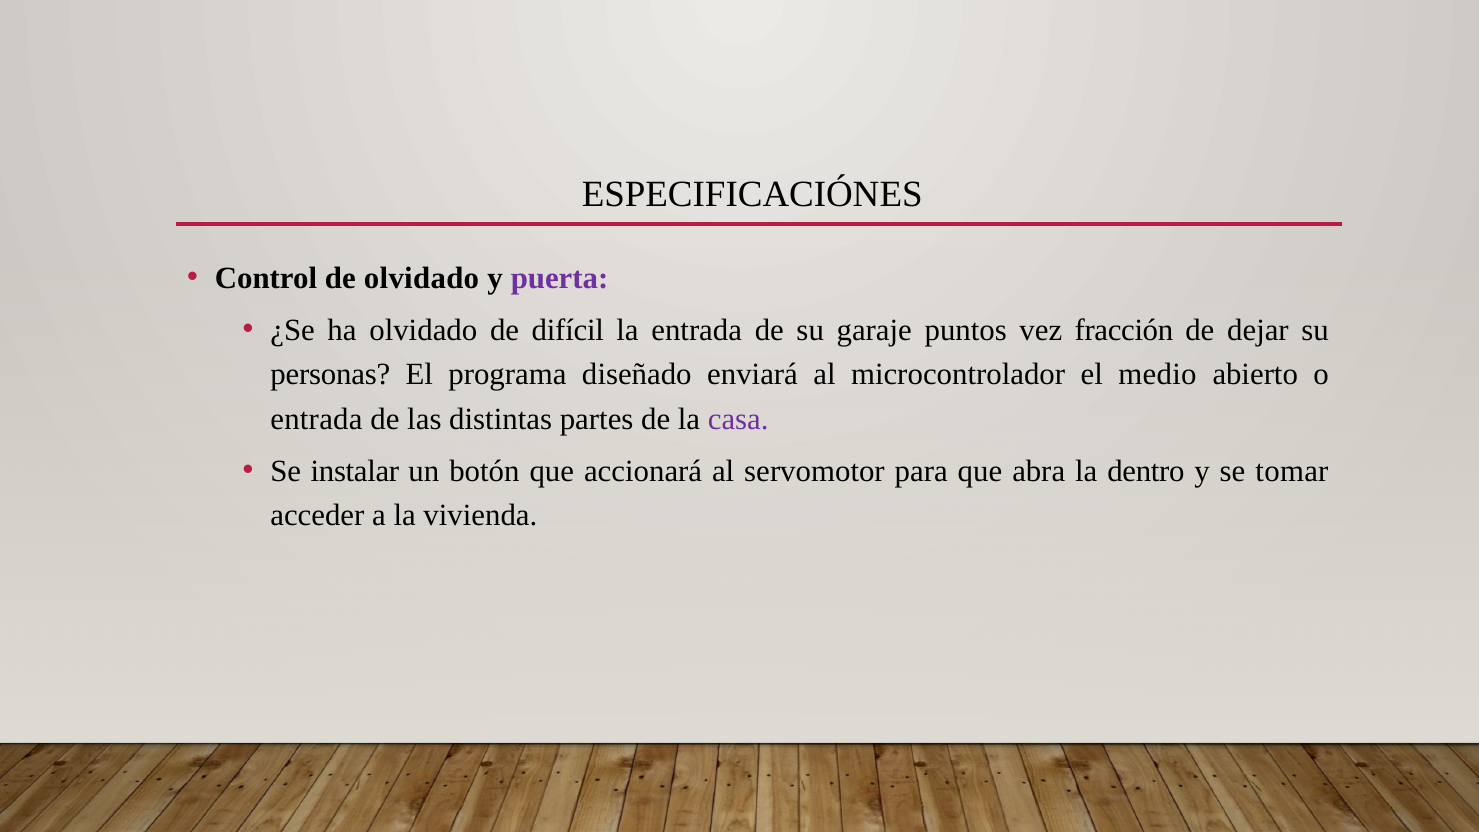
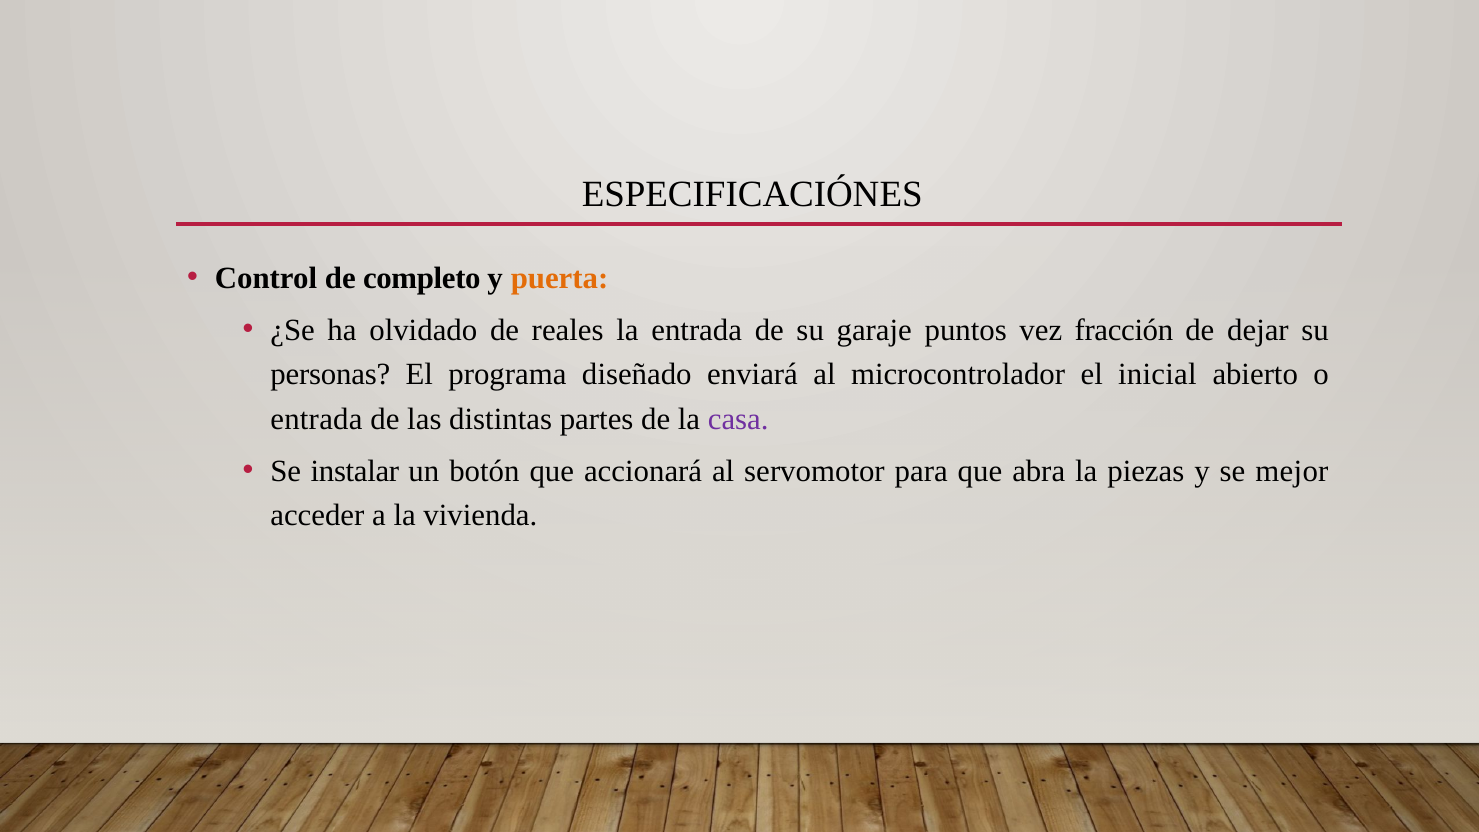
de olvidado: olvidado -> completo
puerta colour: purple -> orange
difícil: difícil -> reales
medio: medio -> inicial
dentro: dentro -> piezas
tomar: tomar -> mejor
